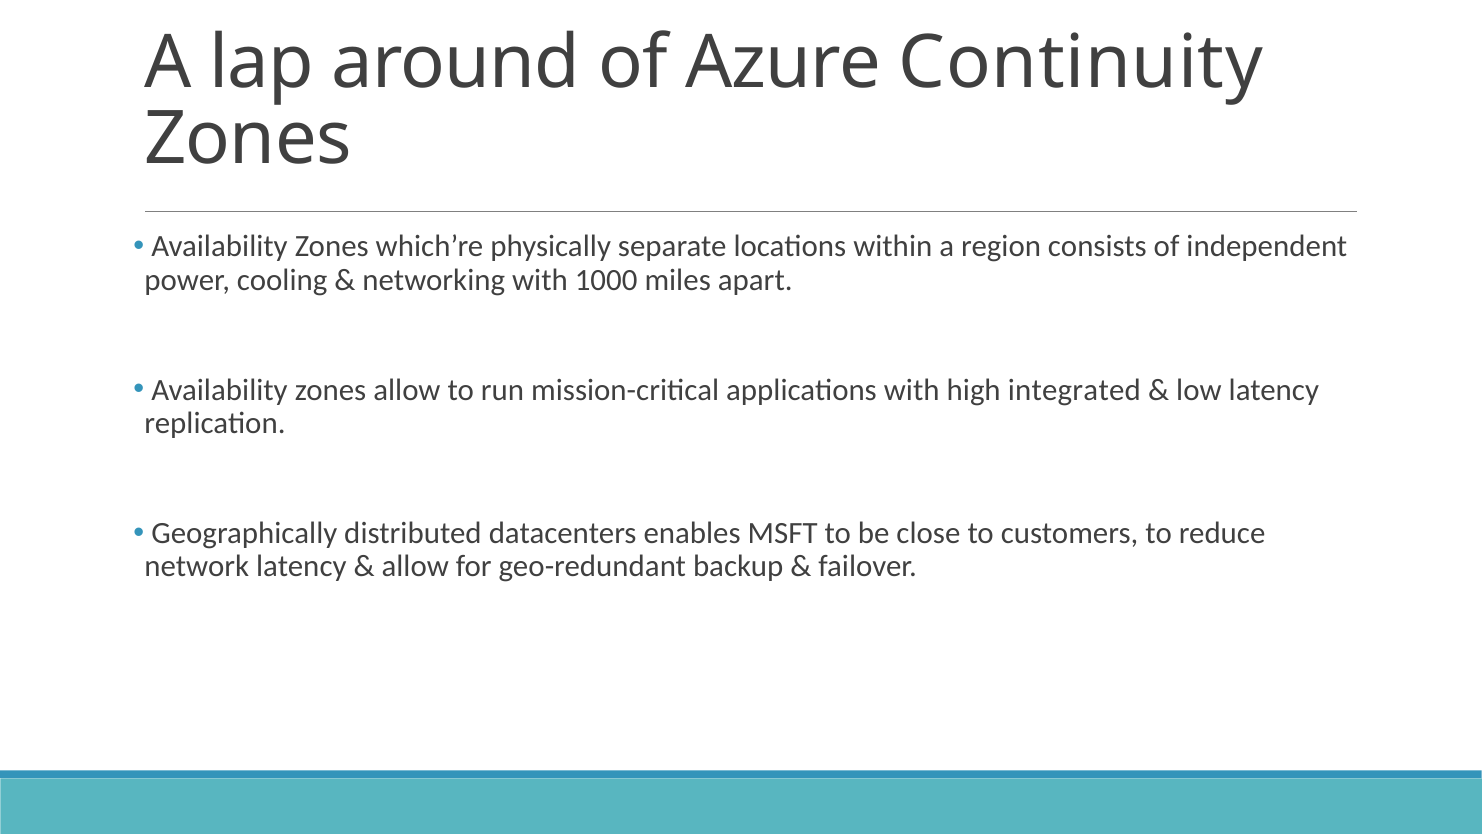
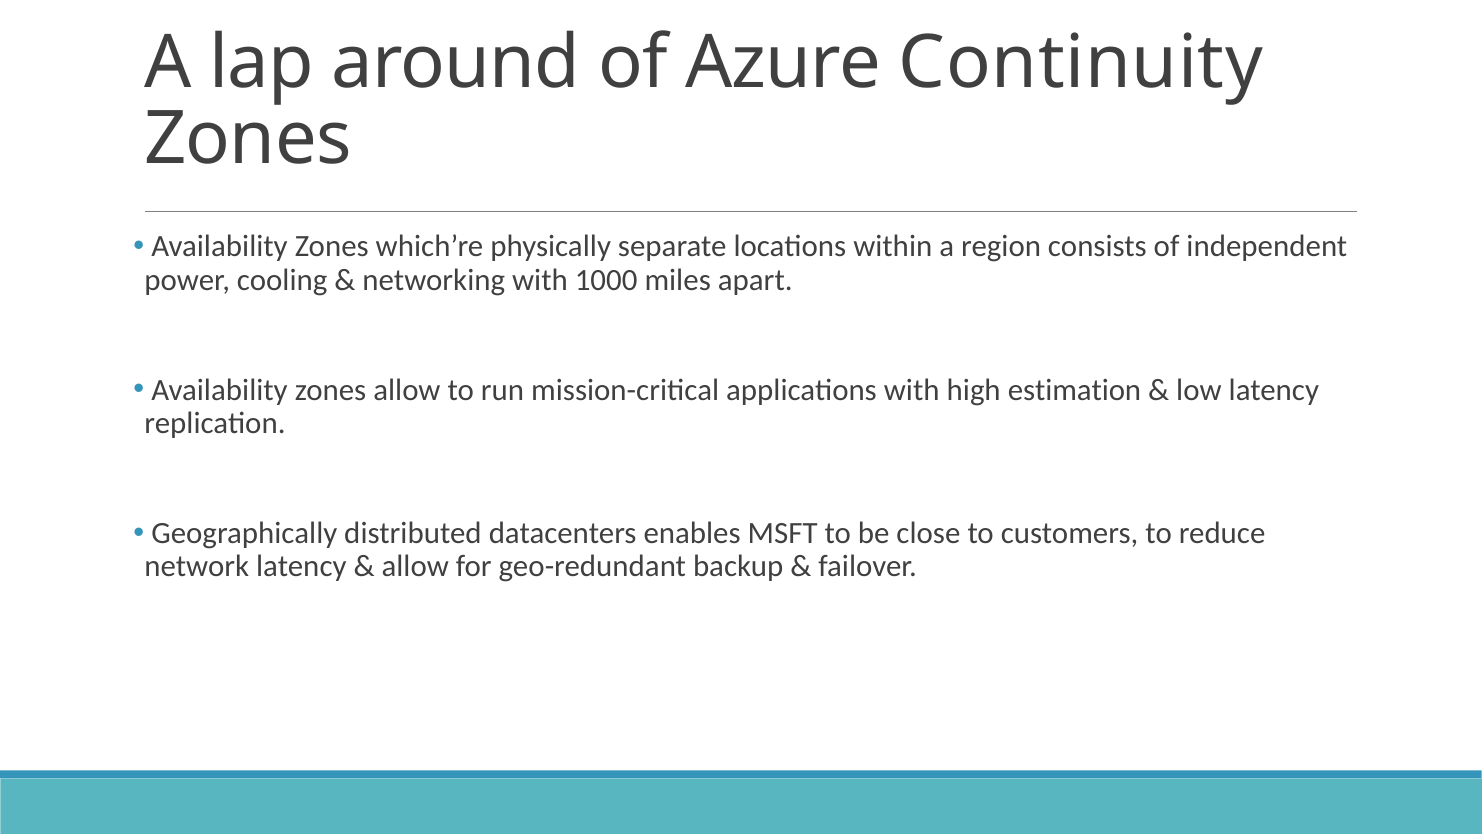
integrated: integrated -> estimation
